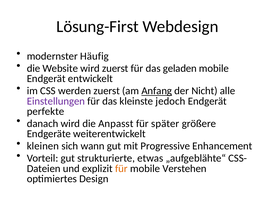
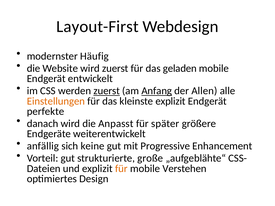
Lösung-First: Lösung-First -> Layout-First
zuerst at (107, 91) underline: none -> present
Nicht: Nicht -> Allen
Einstellungen colour: purple -> orange
kleinste jedoch: jedoch -> explizit
kleinen: kleinen -> anfällig
wann: wann -> keine
etwas: etwas -> große
